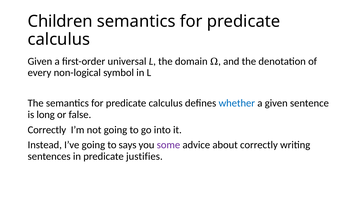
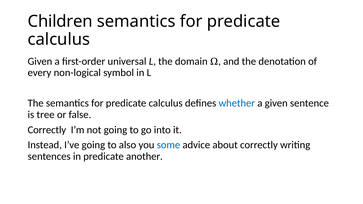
long: long -> tree
says: says -> also
some colour: purple -> blue
justifies: justifies -> another
